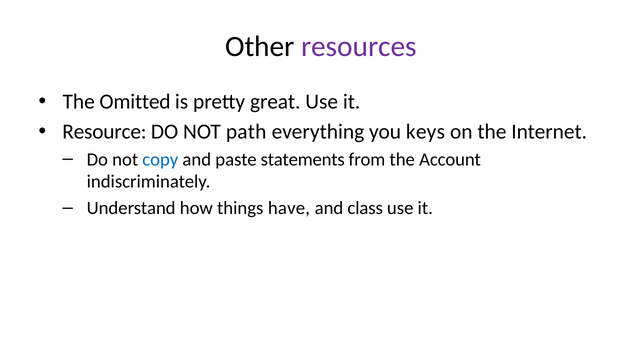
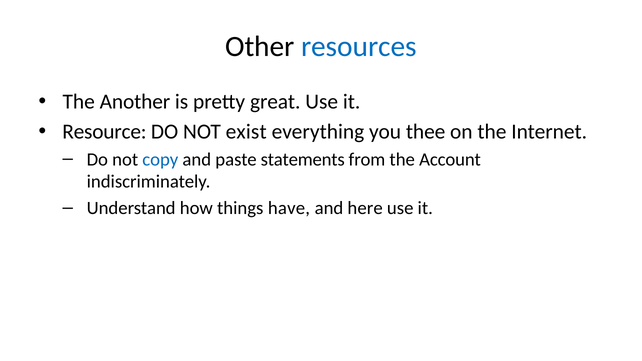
resources colour: purple -> blue
Omitted: Omitted -> Another
path: path -> exist
keys: keys -> thee
class: class -> here
